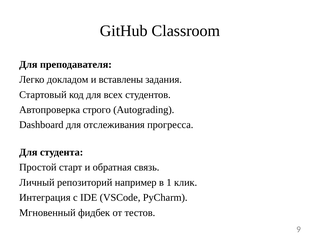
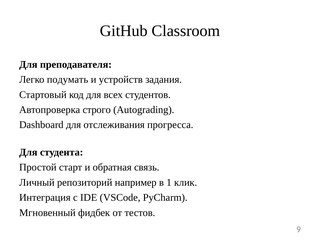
докладом: докладом -> подумать
вставлены: вставлены -> устройств
